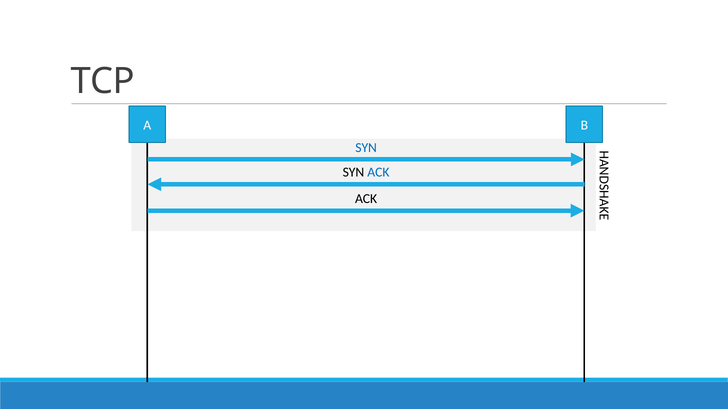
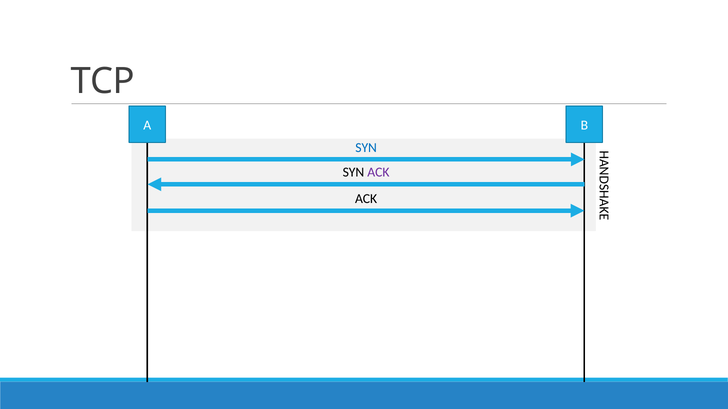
ACK at (378, 173) colour: blue -> purple
